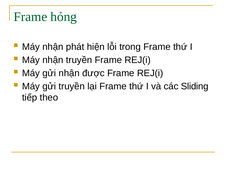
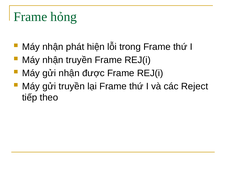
Sliding: Sliding -> Reject
